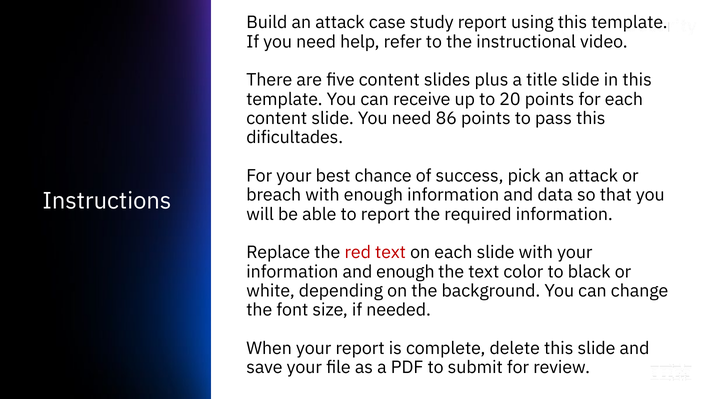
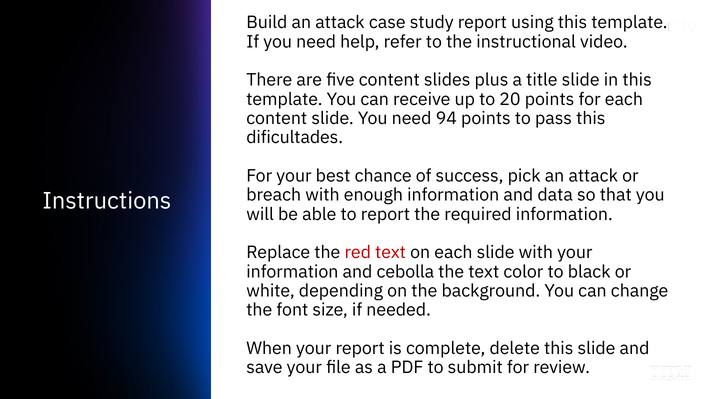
86: 86 -> 94
and enough: enough -> cebolla
